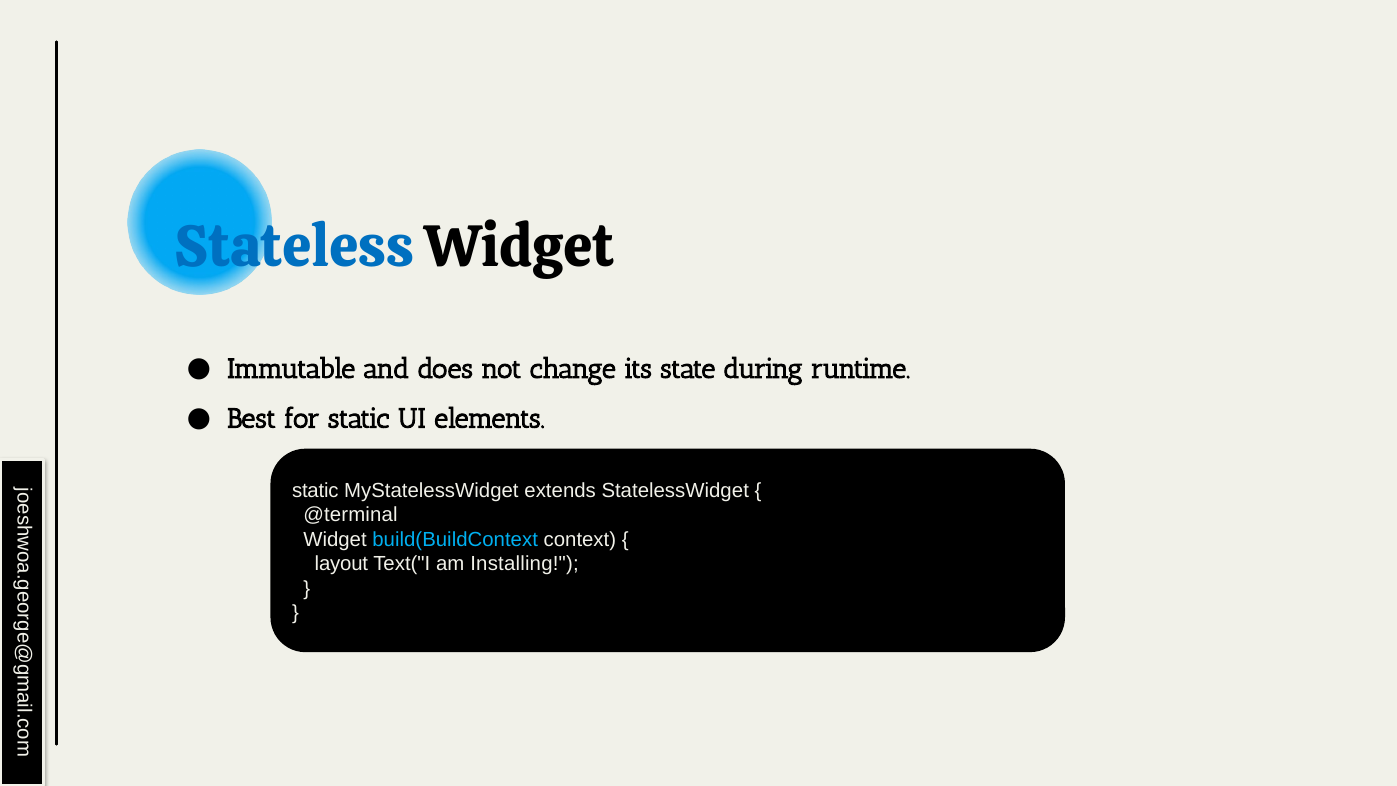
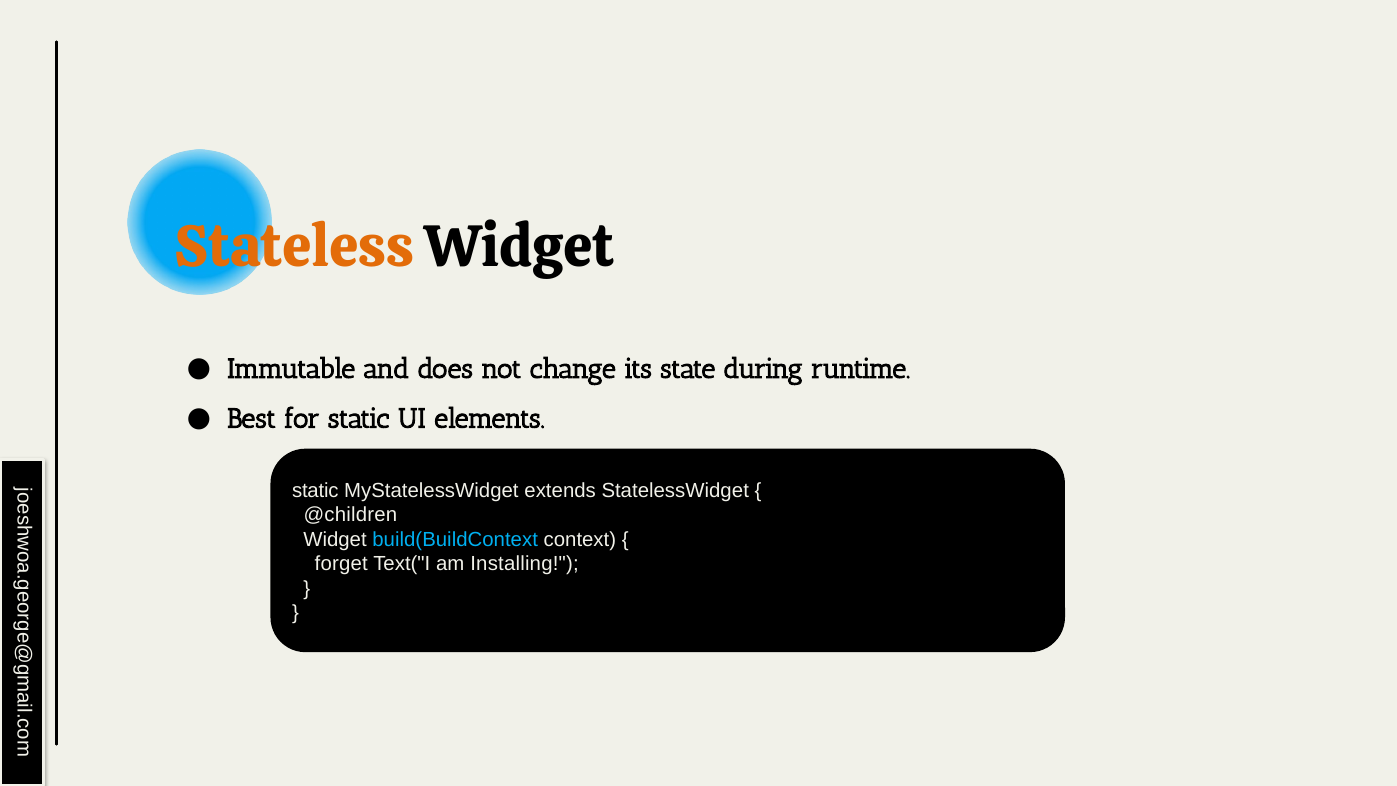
Stateless colour: blue -> orange
@terminal: @terminal -> @children
layout: layout -> forget
